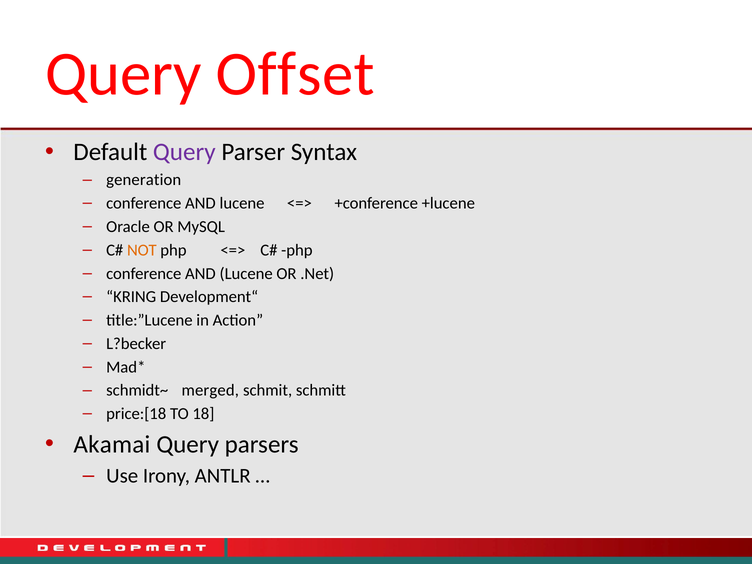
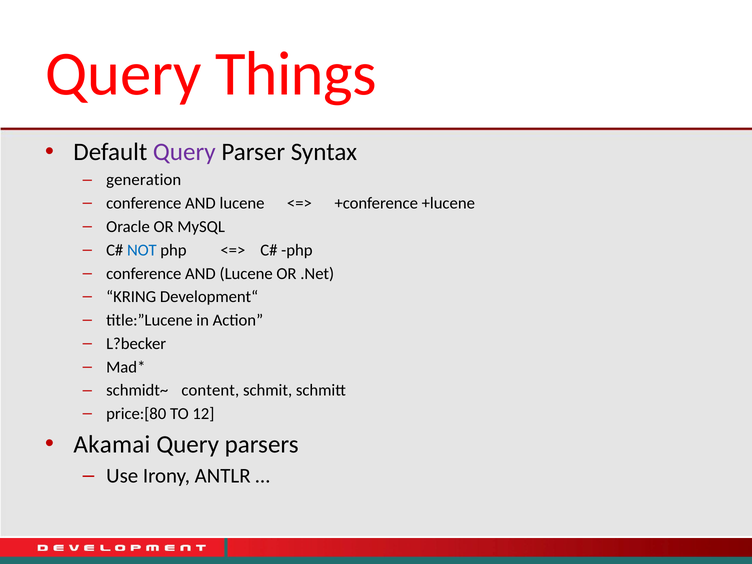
Offset: Offset -> Things
NOT colour: orange -> blue
merged: merged -> content
price:[18: price:[18 -> price:[80
18: 18 -> 12
